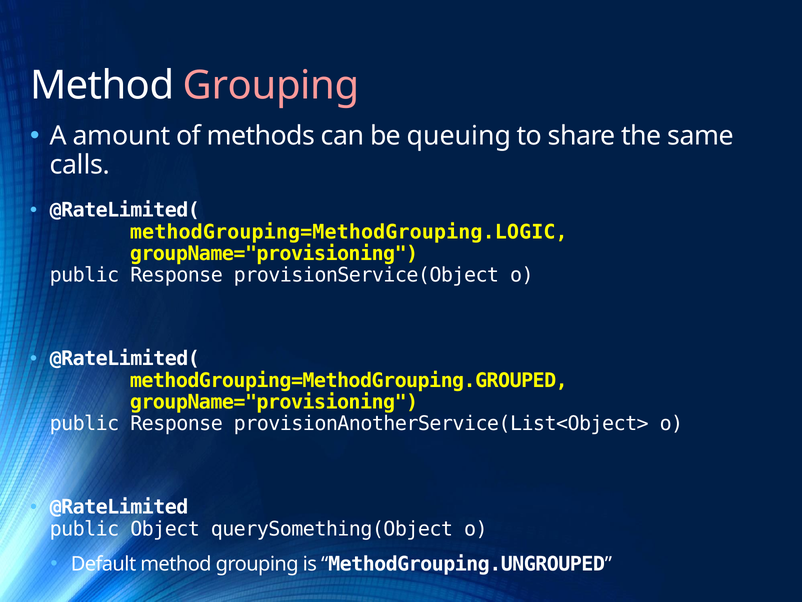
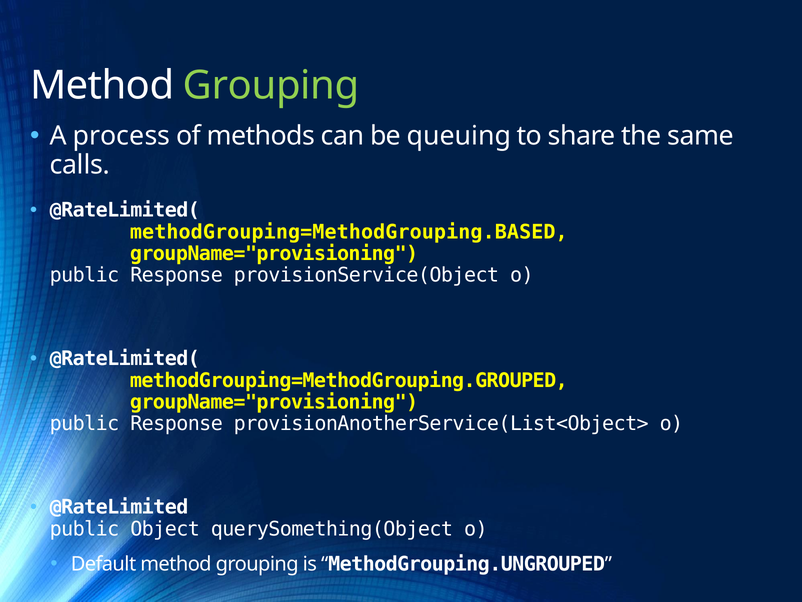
Grouping at (271, 85) colour: pink -> light green
amount: amount -> process
methodGrouping=MethodGrouping.LOGIC: methodGrouping=MethodGrouping.LOGIC -> methodGrouping=MethodGrouping.BASED
